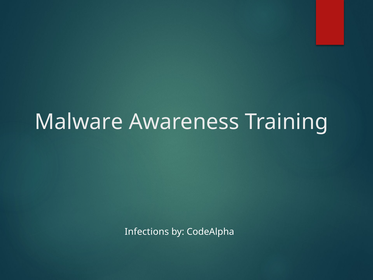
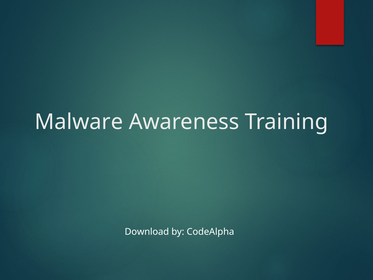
Infections: Infections -> Download
